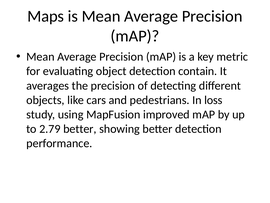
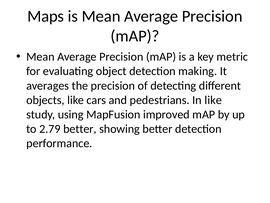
contain: contain -> making
In loss: loss -> like
